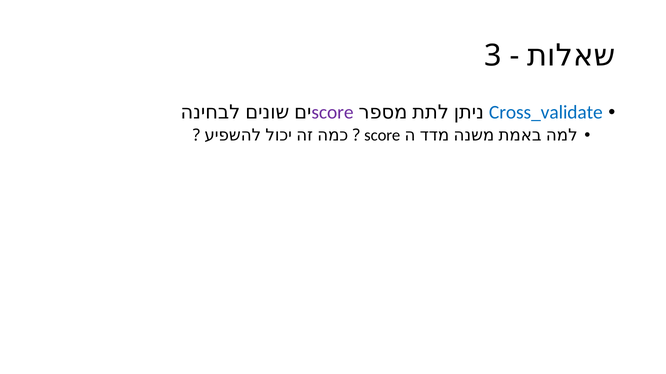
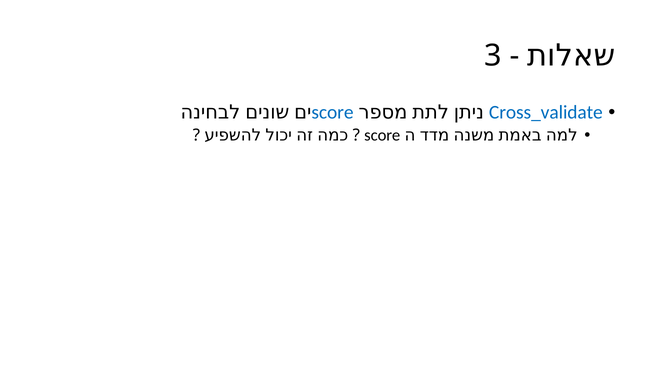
score at (333, 113) colour: purple -> blue
